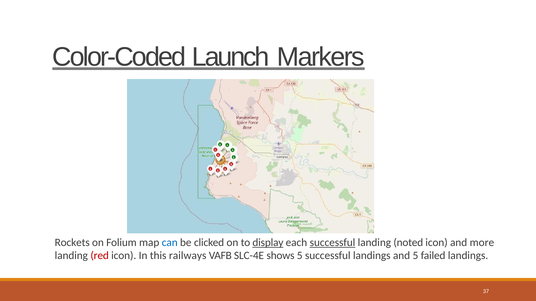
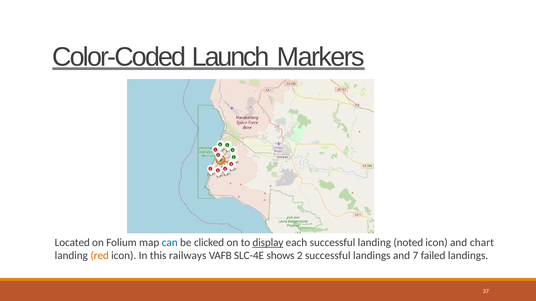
Rockets: Rockets -> Located
successful at (332, 243) underline: present -> none
more: more -> chart
red colour: red -> orange
shows 5: 5 -> 2
and 5: 5 -> 7
